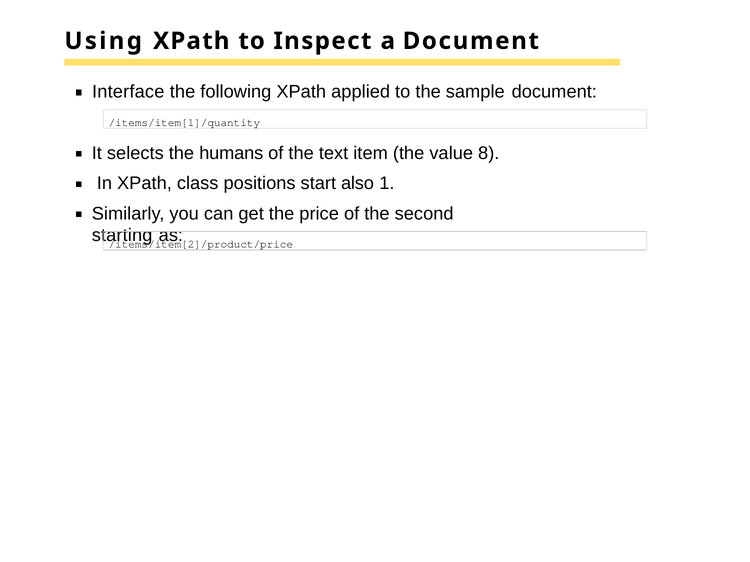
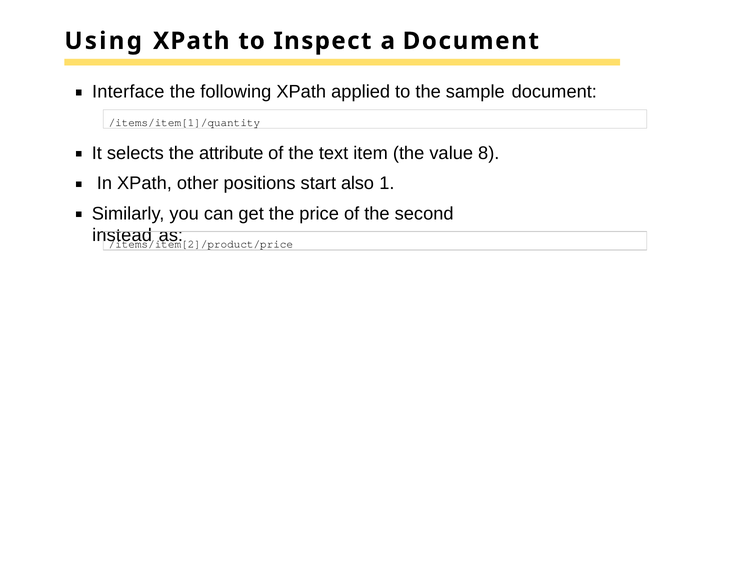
humans: humans -> attribute
class: class -> other
starting: starting -> instead
